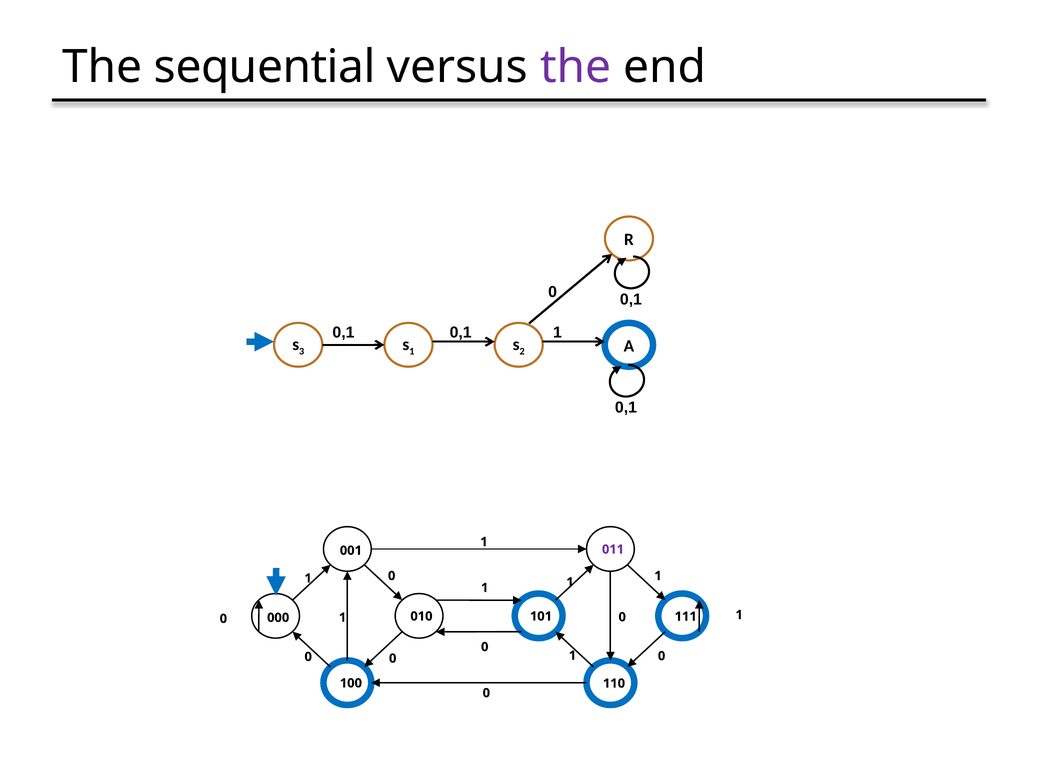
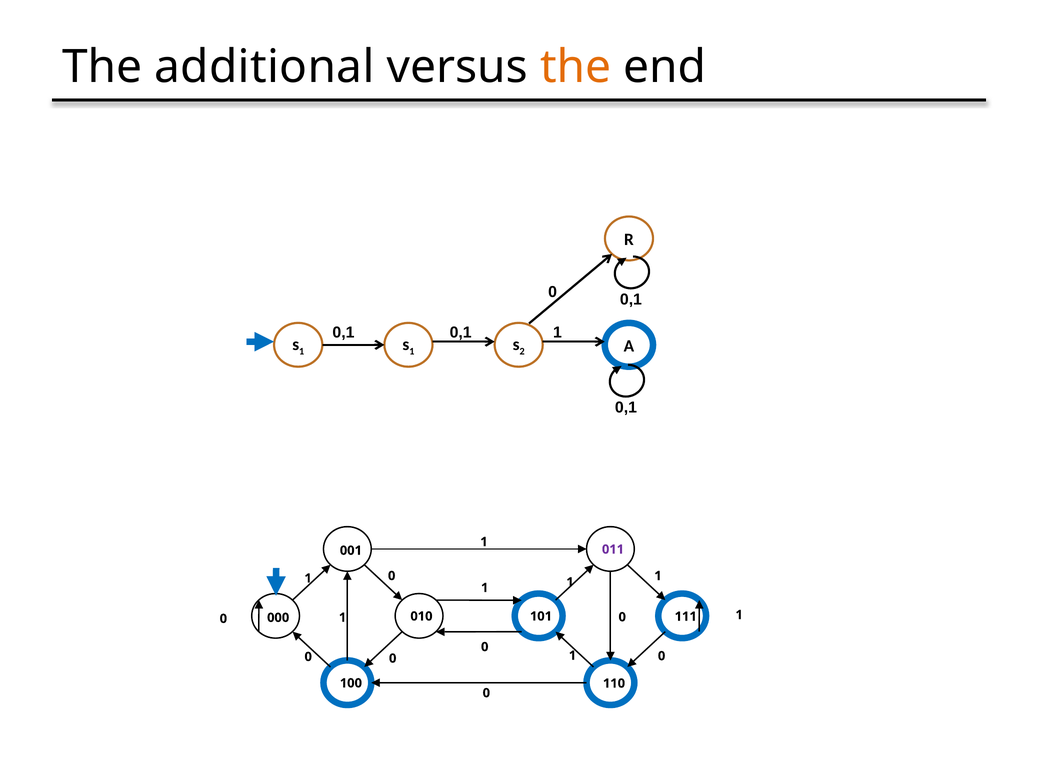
sequential: sequential -> additional
the at (576, 67) colour: purple -> orange
3 at (302, 351): 3 -> 1
